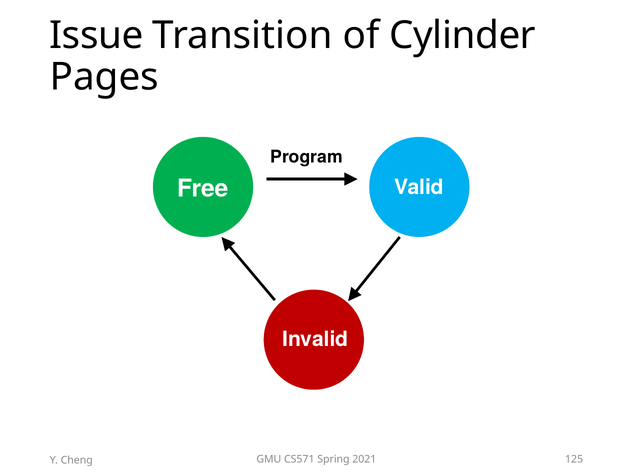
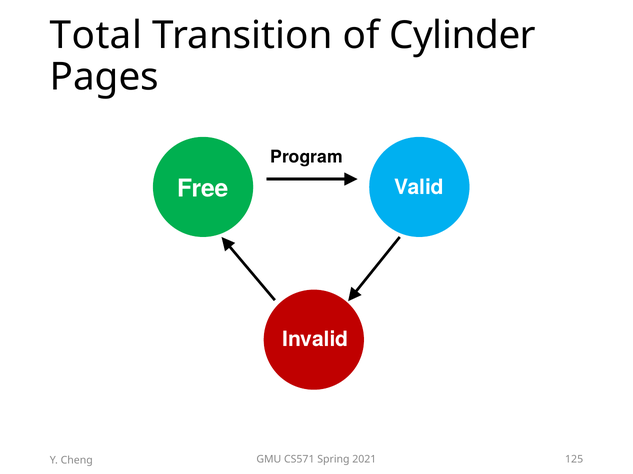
Issue: Issue -> Total
